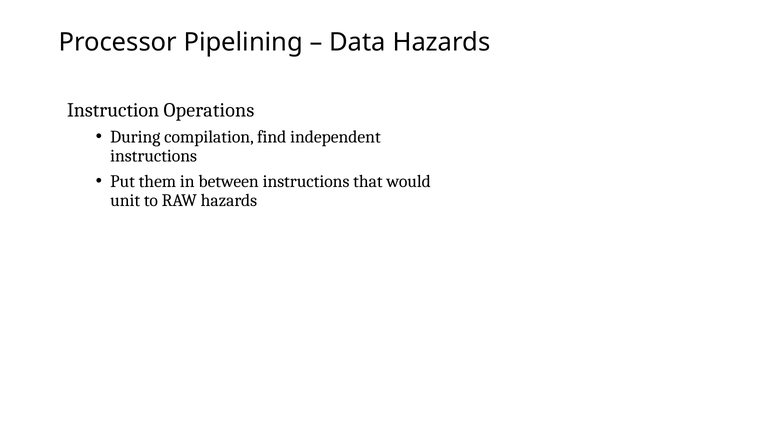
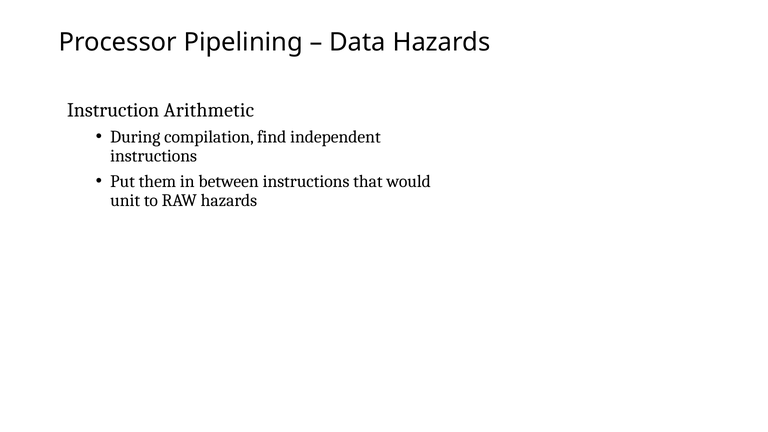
Operations: Operations -> Arithmetic
